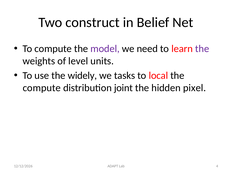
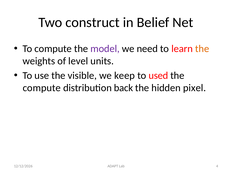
the at (202, 49) colour: purple -> orange
widely: widely -> visible
tasks: tasks -> keep
local: local -> used
joint: joint -> back
